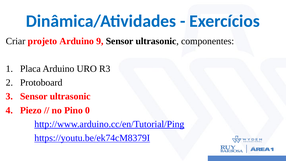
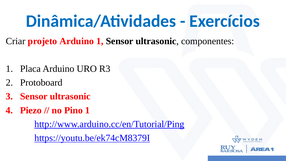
Arduino 9: 9 -> 1
Pino 0: 0 -> 1
